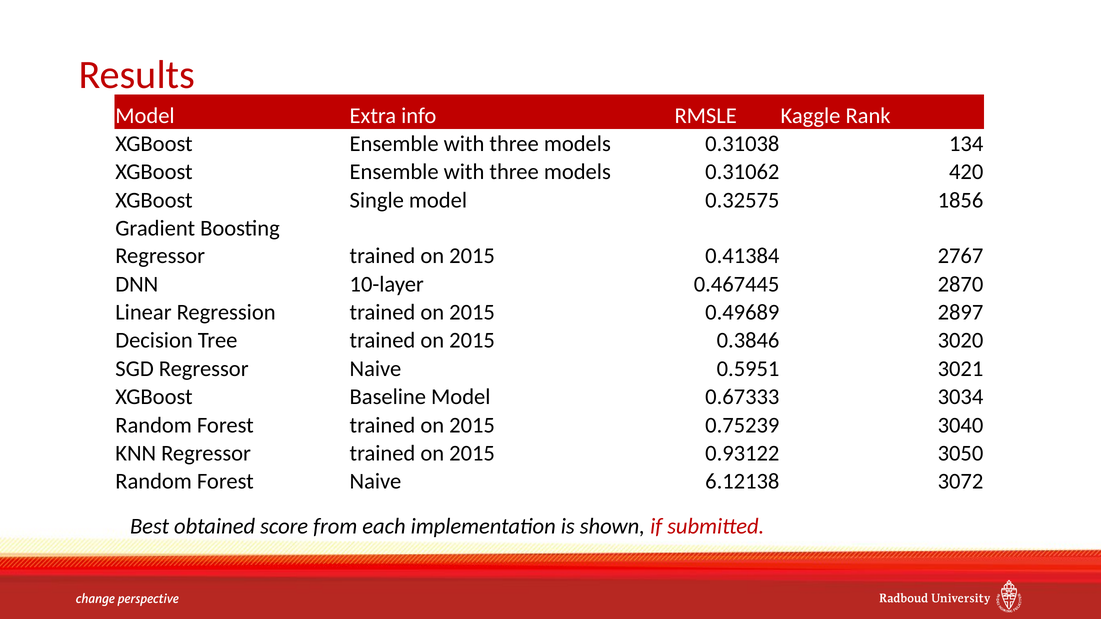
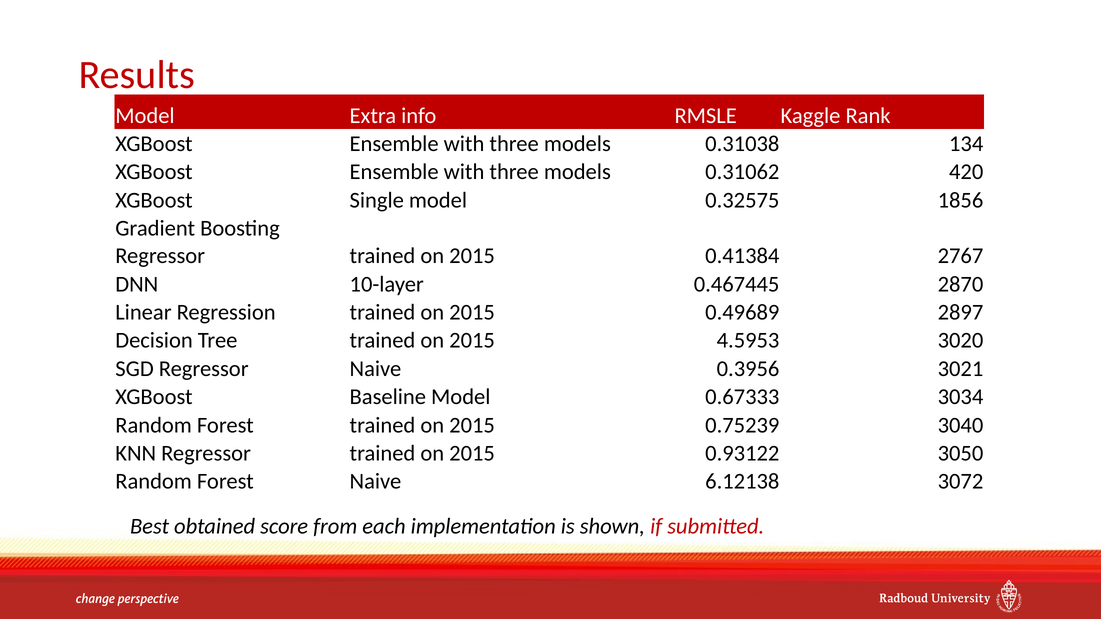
0.3846: 0.3846 -> 4.5953
0.5951: 0.5951 -> 0.3956
